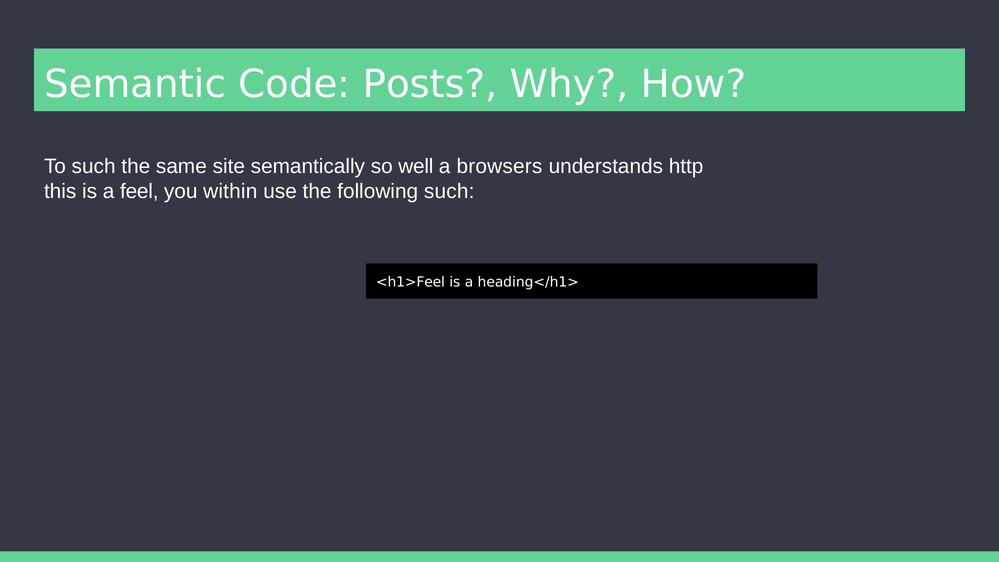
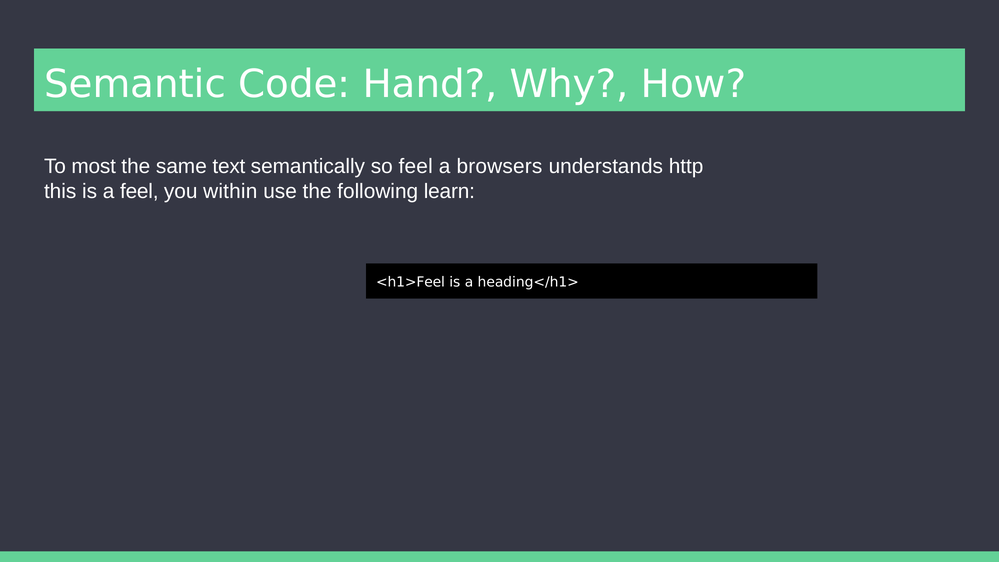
Posts: Posts -> Hand
To such: such -> most
site: site -> text
so well: well -> feel
following such: such -> learn
